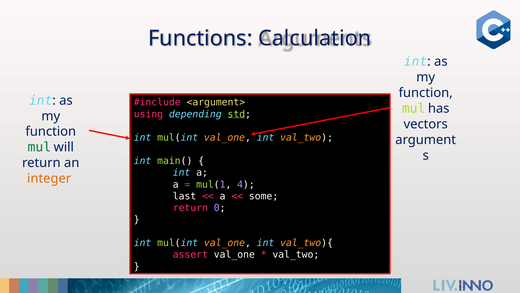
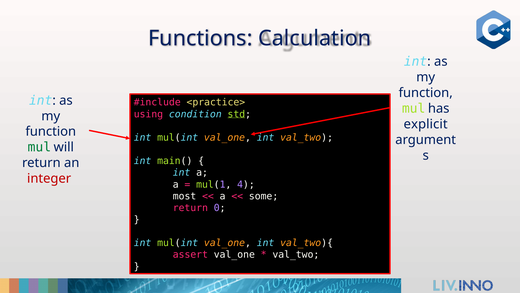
<argument>: <argument> -> <practice>
depending: depending -> condition
vectors: vectors -> explicit
integer colour: orange -> red
last: last -> most
